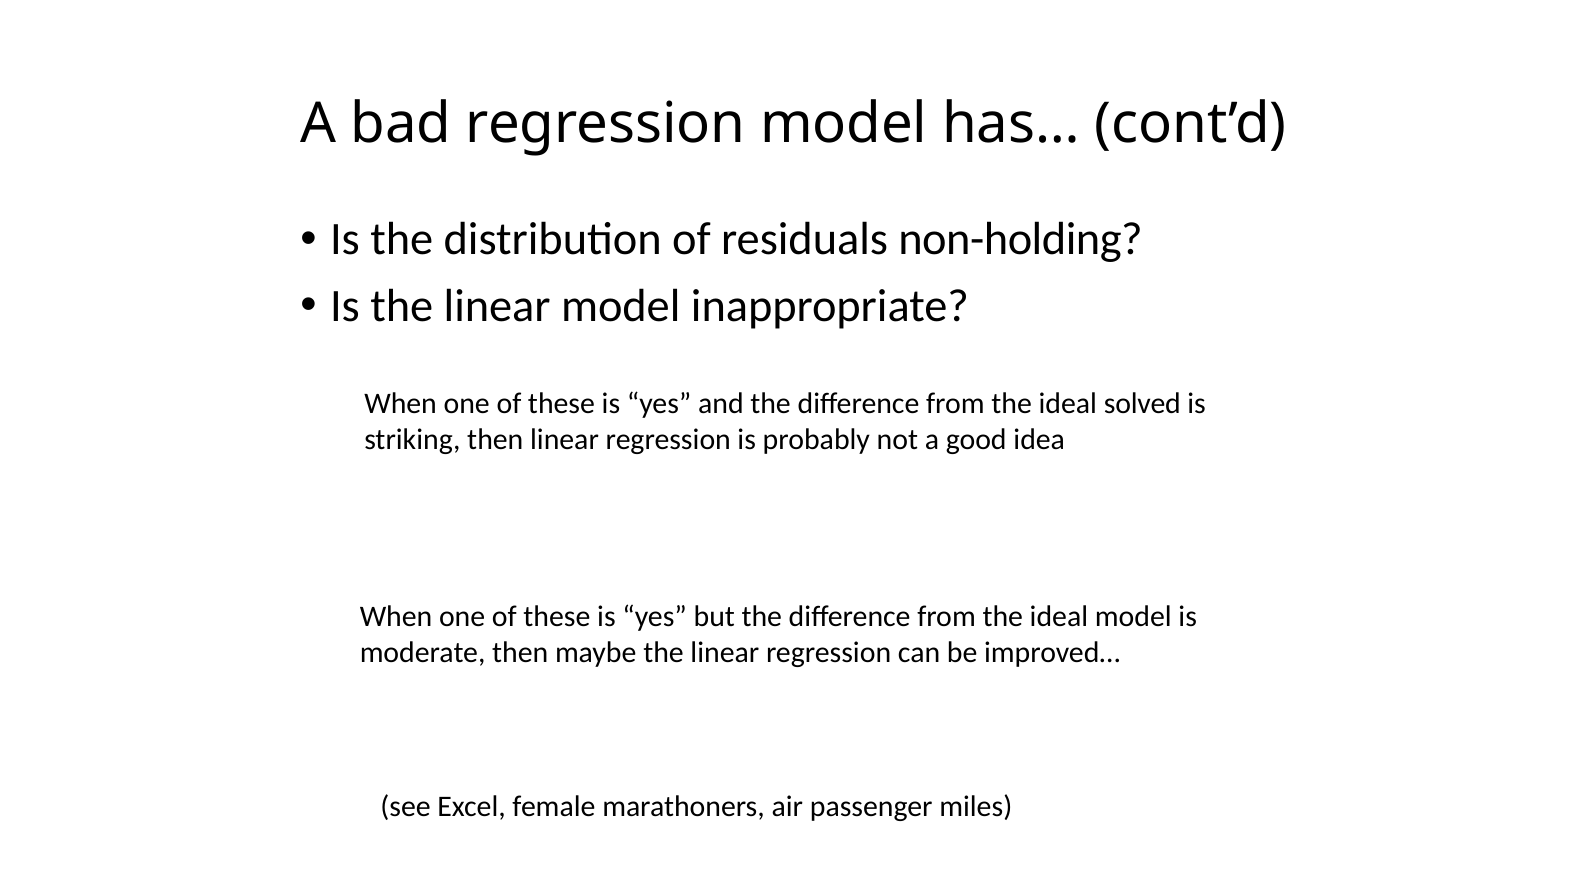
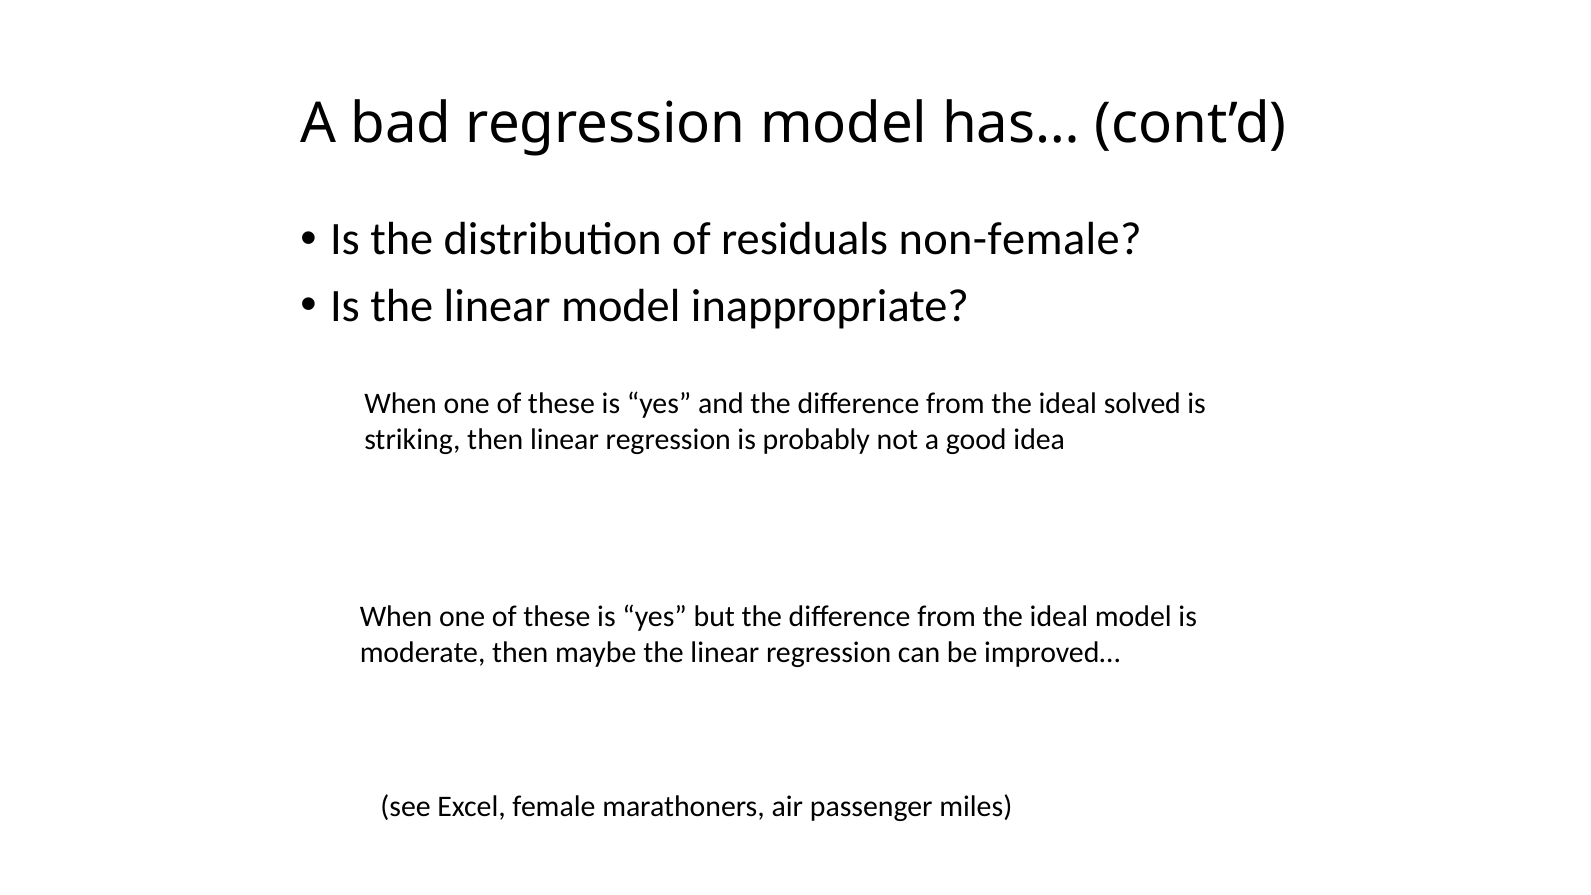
non-holding: non-holding -> non-female
